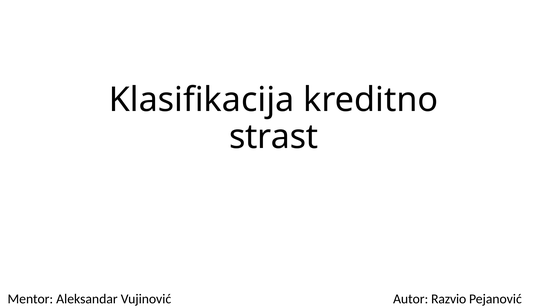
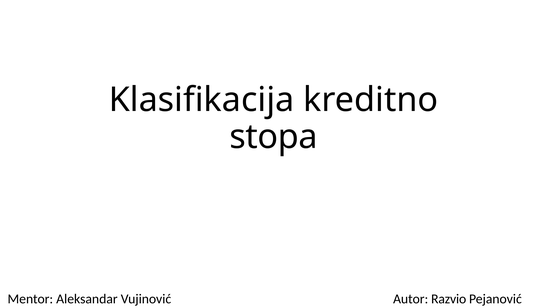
strast: strast -> stopa
